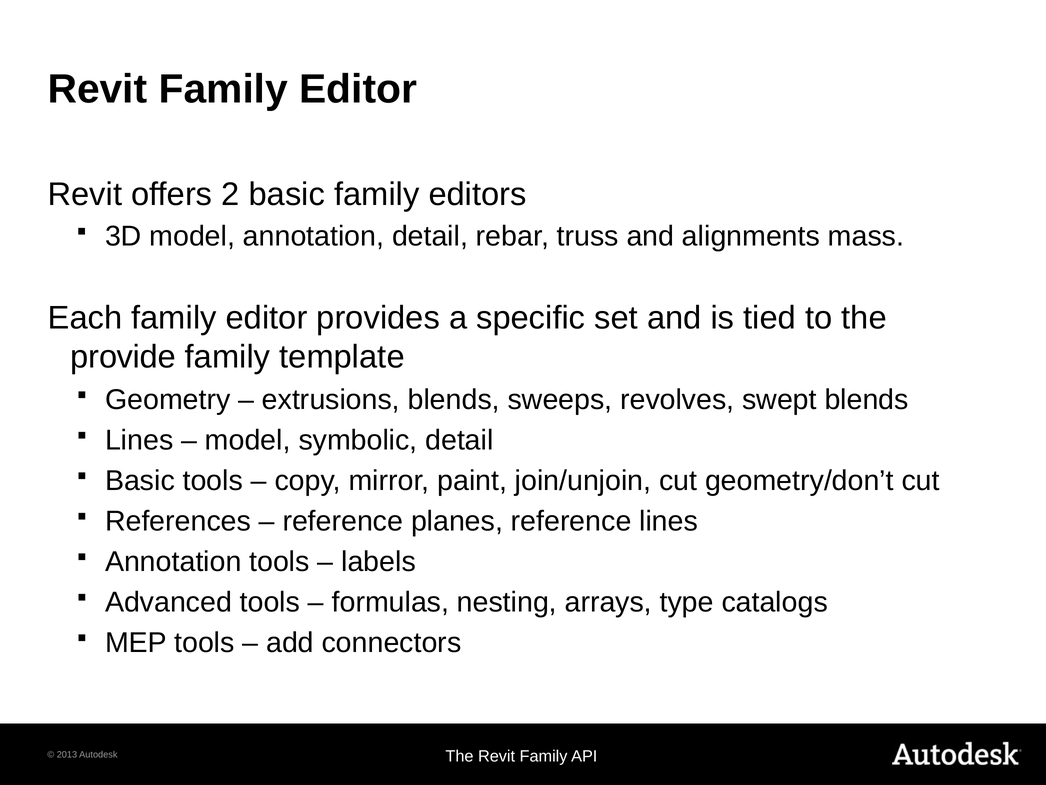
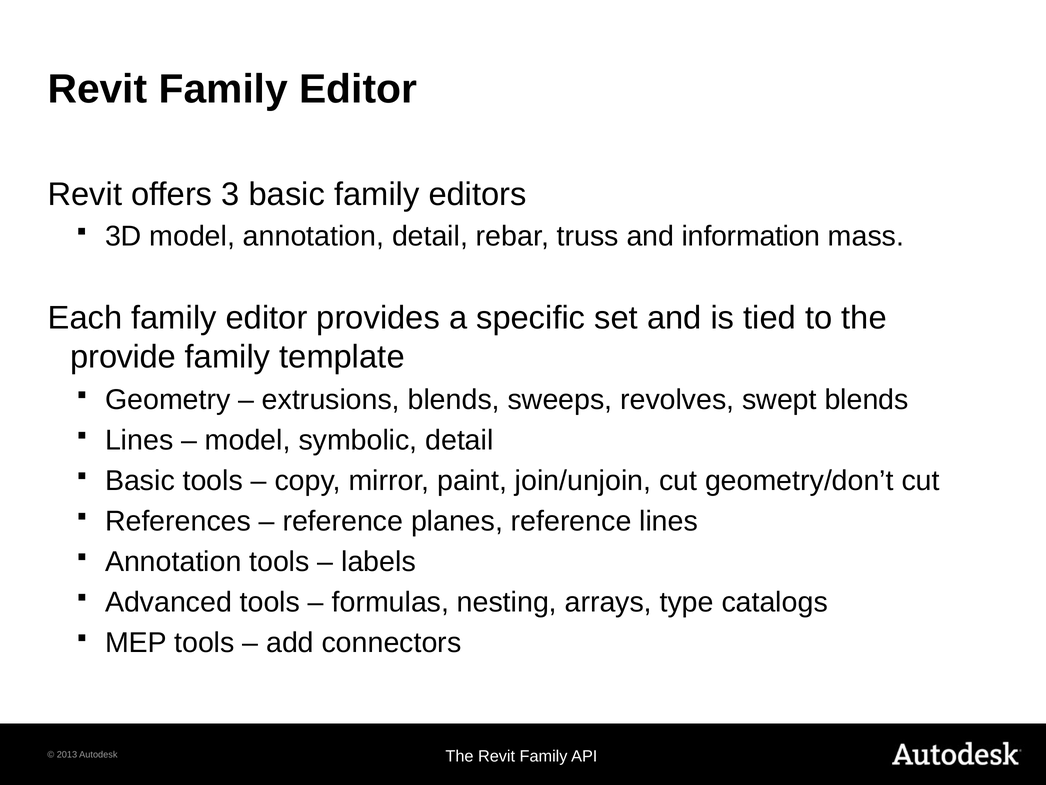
2: 2 -> 3
alignments: alignments -> information
